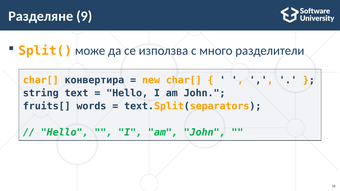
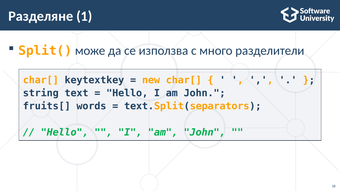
9: 9 -> 1
конвертира: конвертира -> keytextkey
